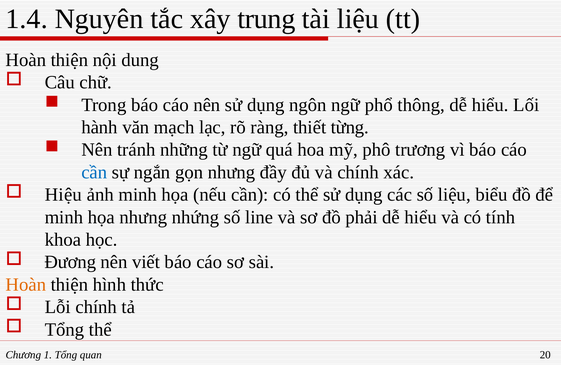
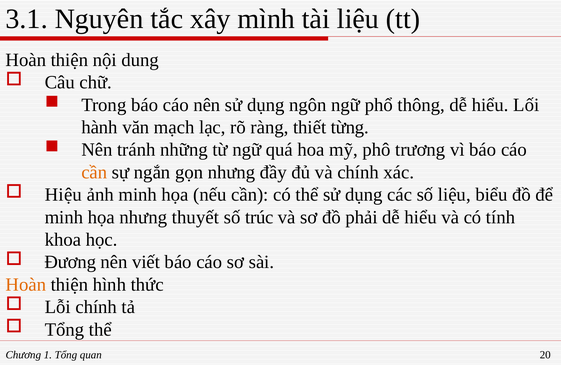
1.4: 1.4 -> 3.1
trung: trung -> mình
cần at (94, 172) colour: blue -> orange
nhứng: nhứng -> thuyết
line: line -> trúc
